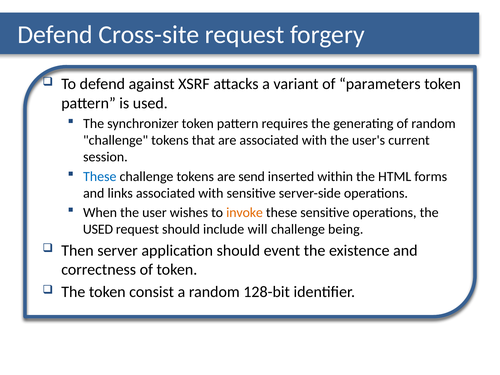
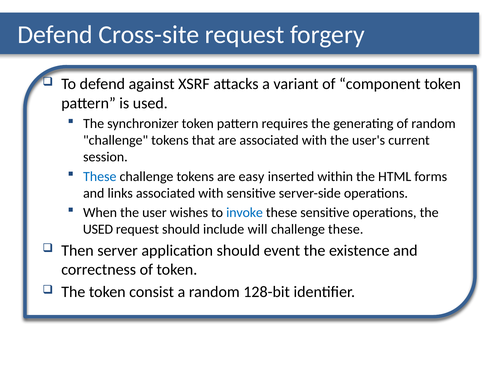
parameters: parameters -> component
send: send -> easy
invoke colour: orange -> blue
challenge being: being -> these
